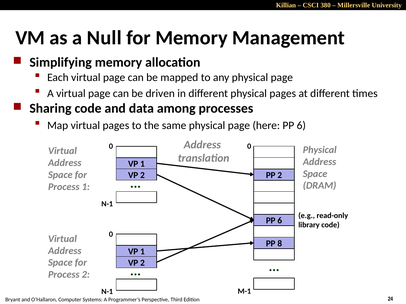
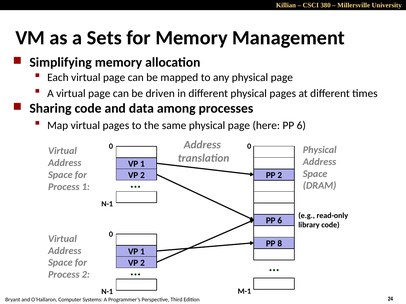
Null: Null -> Sets
